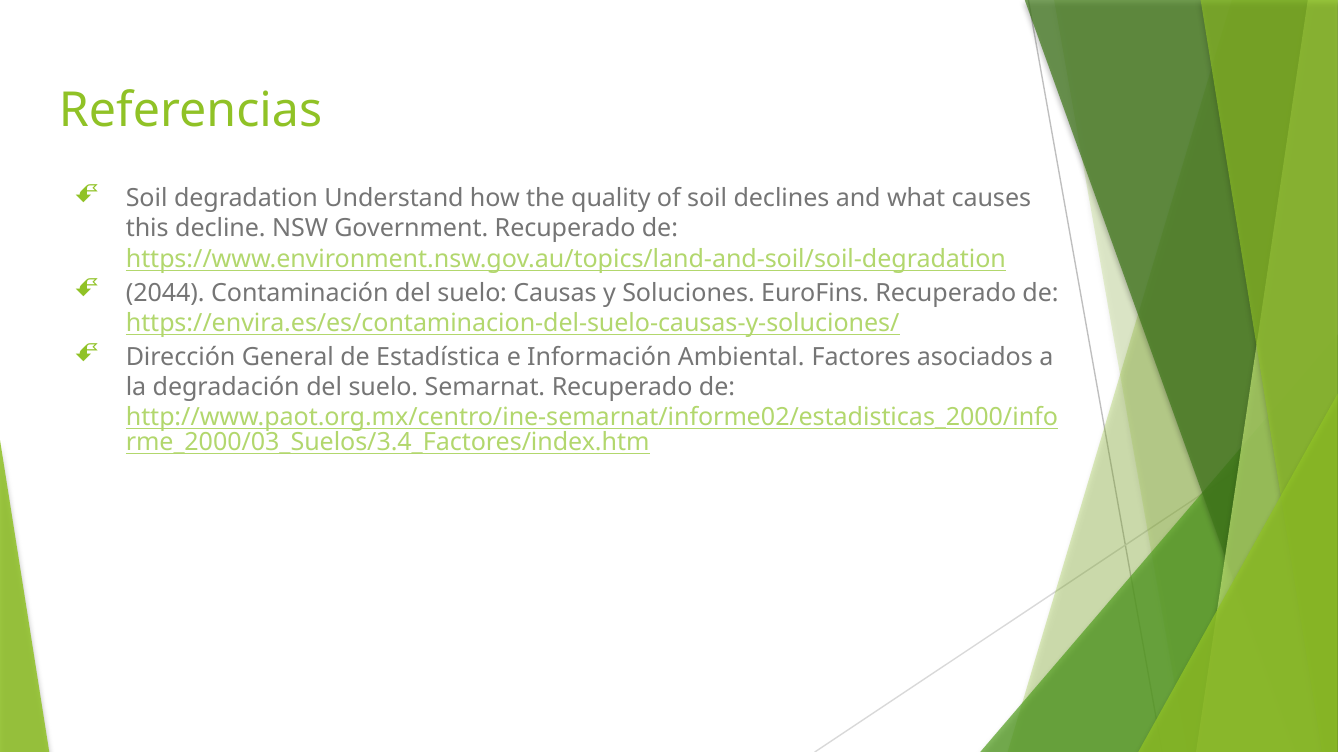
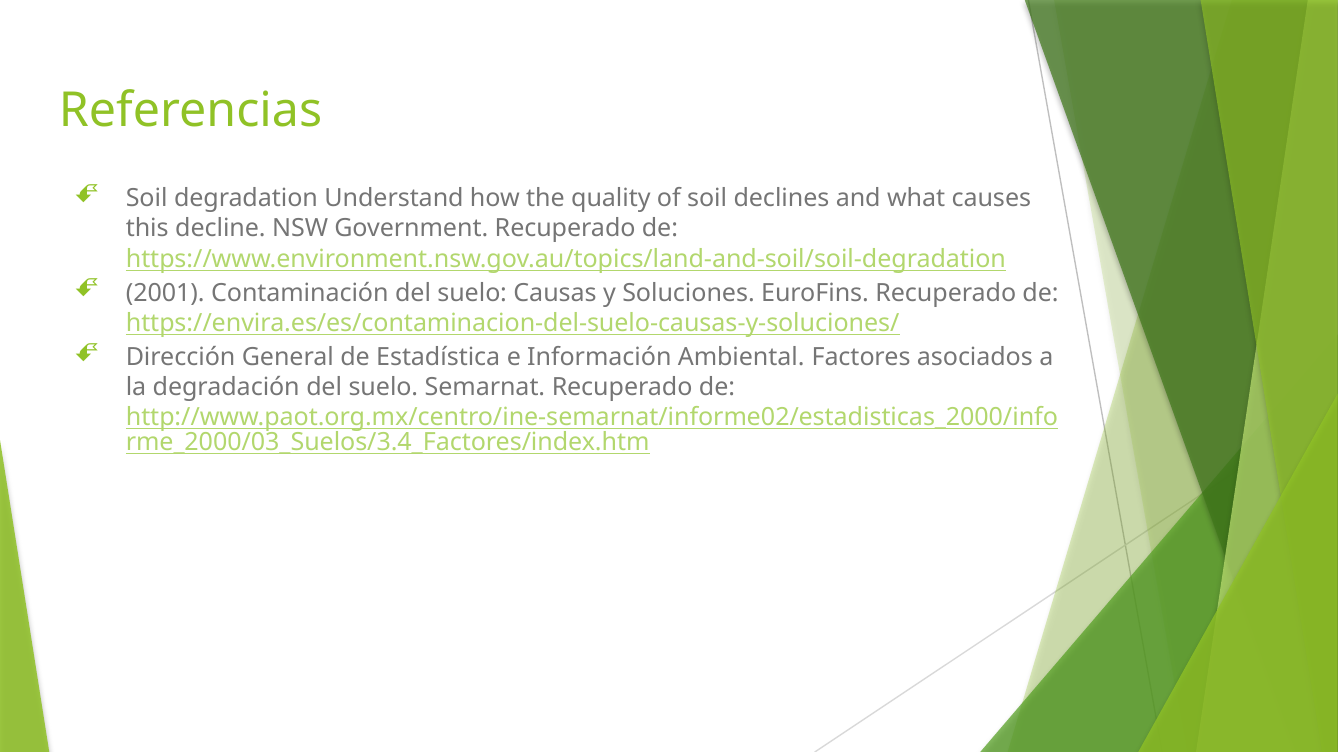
2044: 2044 -> 2001
